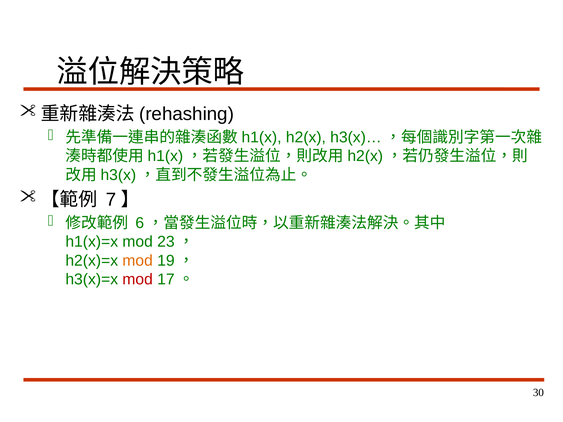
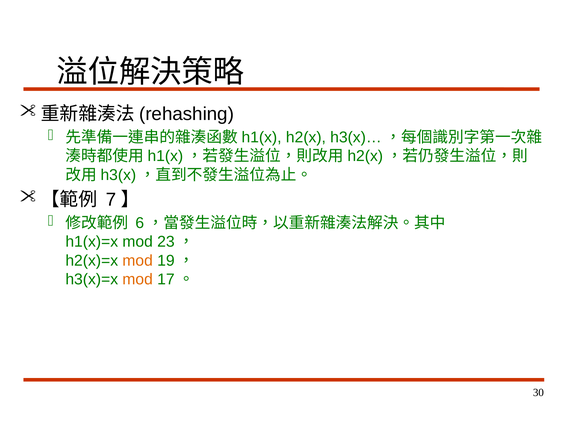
mod at (138, 280) colour: red -> orange
